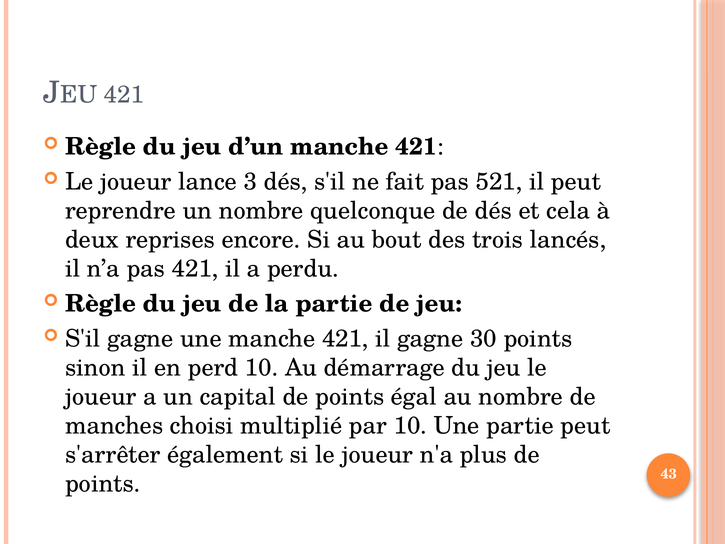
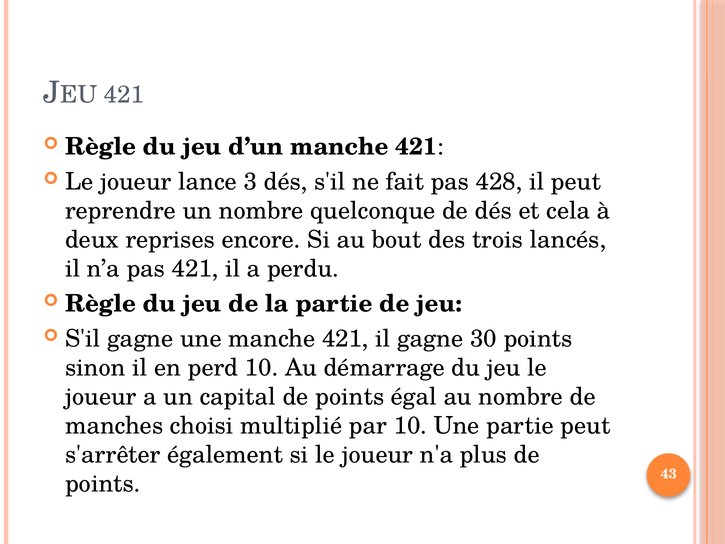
521: 521 -> 428
